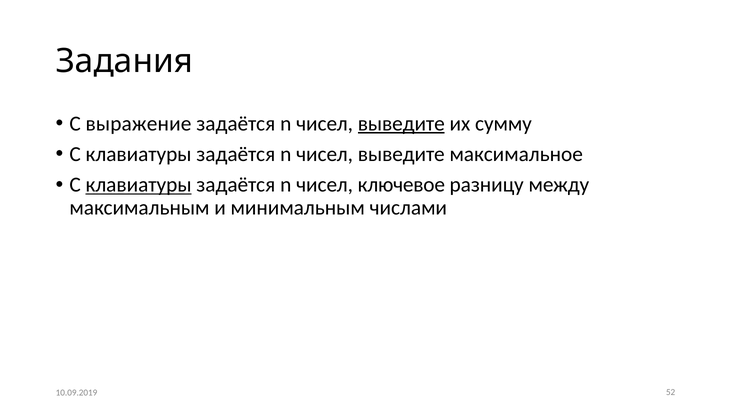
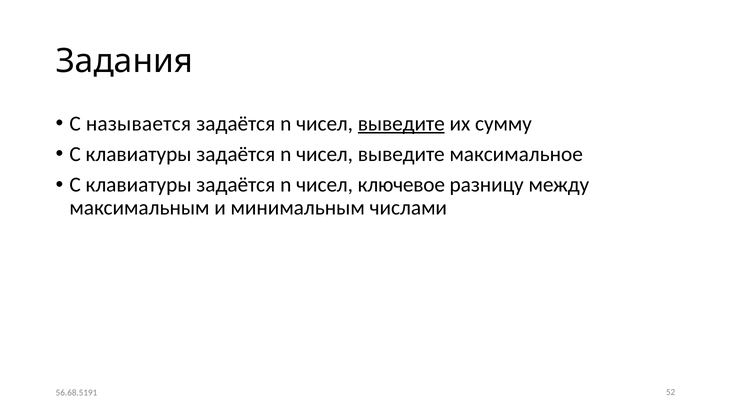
выражение: выражение -> называется
клавиатуры at (139, 185) underline: present -> none
10.09.2019: 10.09.2019 -> 56.68.5191
